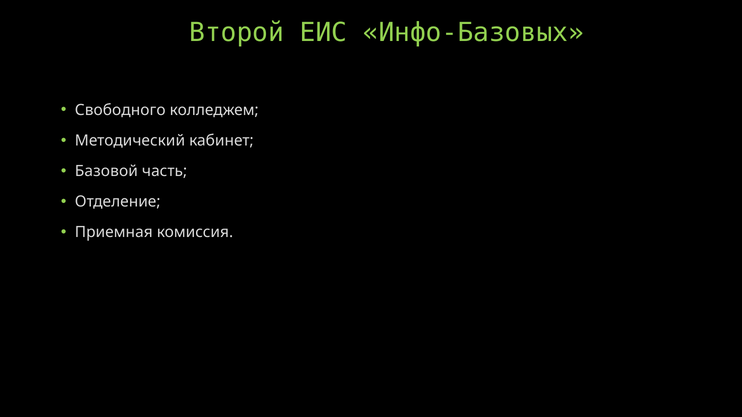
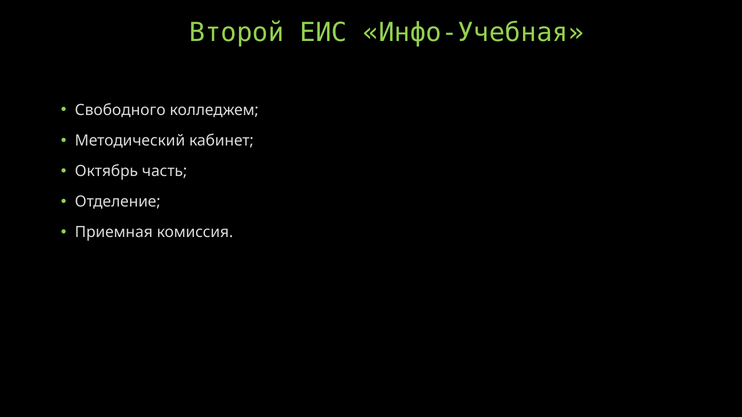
Инфо-Базовых: Инфо-Базовых -> Инфо-Учебная
Базовой: Базовой -> Октябрь
